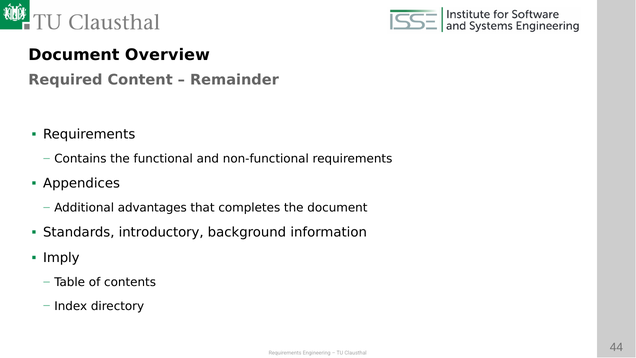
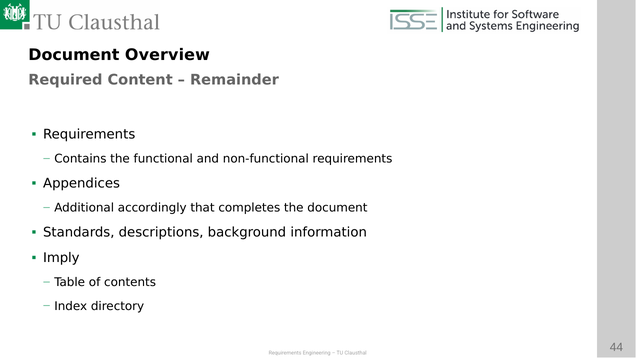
advantages: advantages -> accordingly
introductory: introductory -> descriptions
